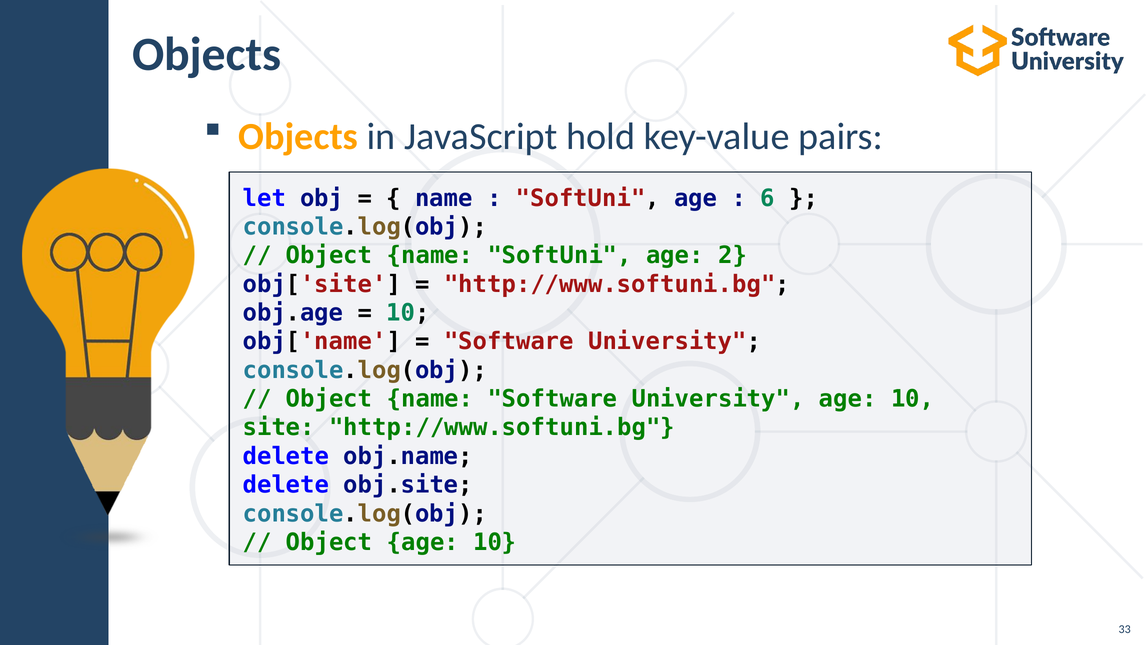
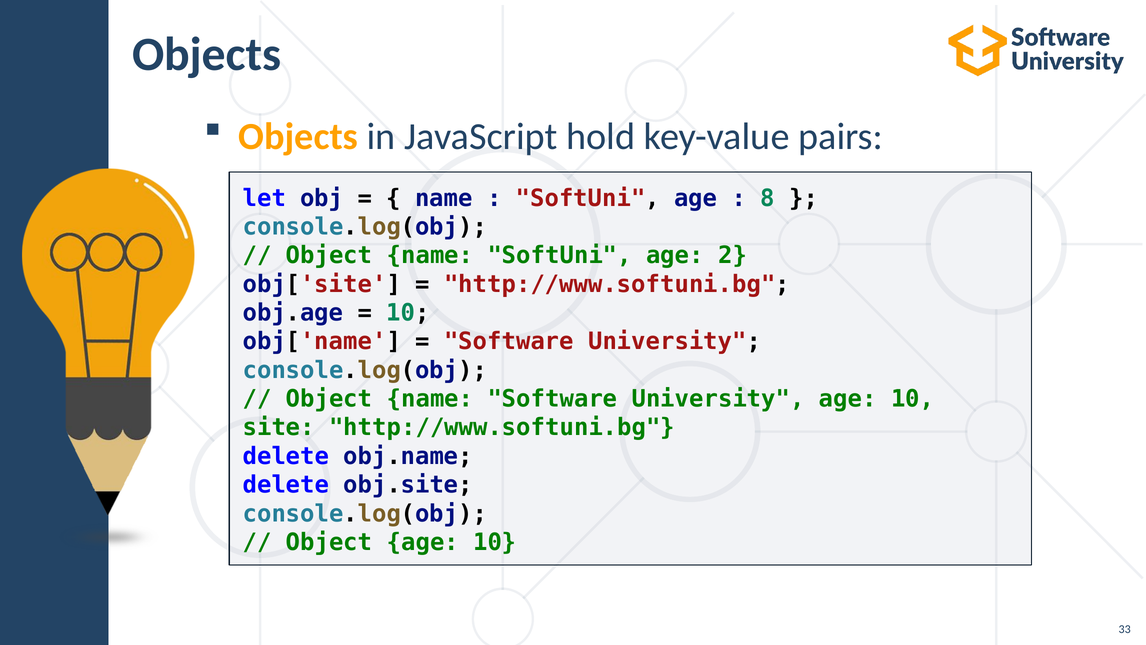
6: 6 -> 8
